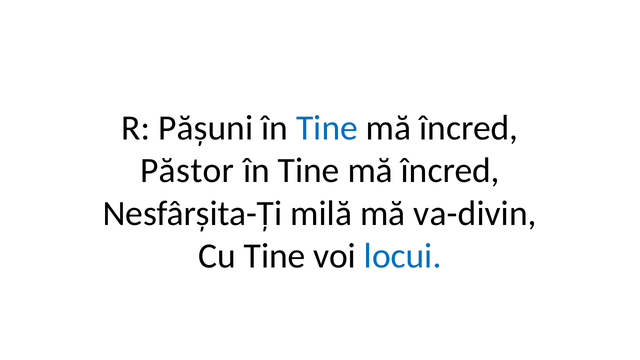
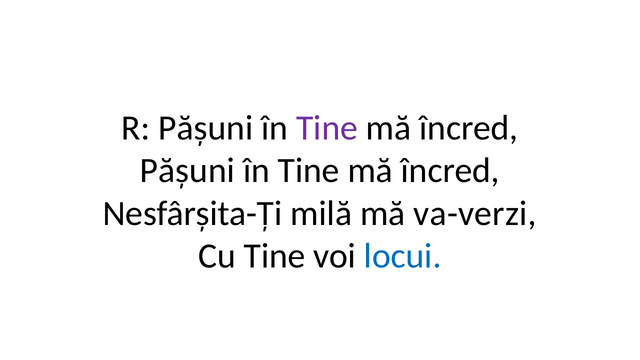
Tine at (327, 128) colour: blue -> purple
Păstor at (187, 171): Păstor -> Pășuni
va-divin: va-divin -> va-verzi
